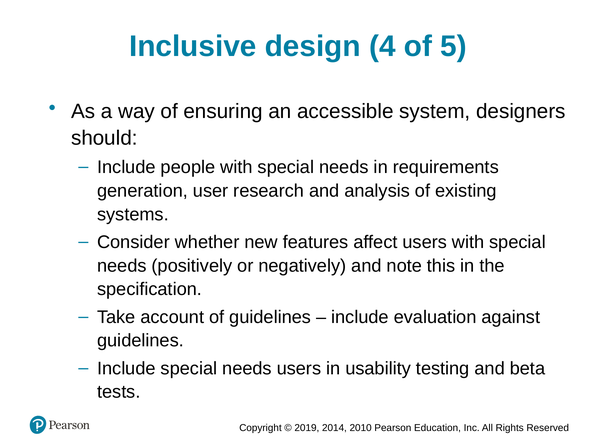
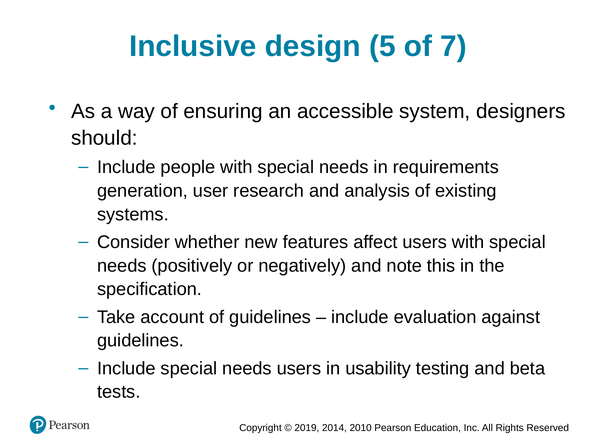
4: 4 -> 5
5: 5 -> 7
